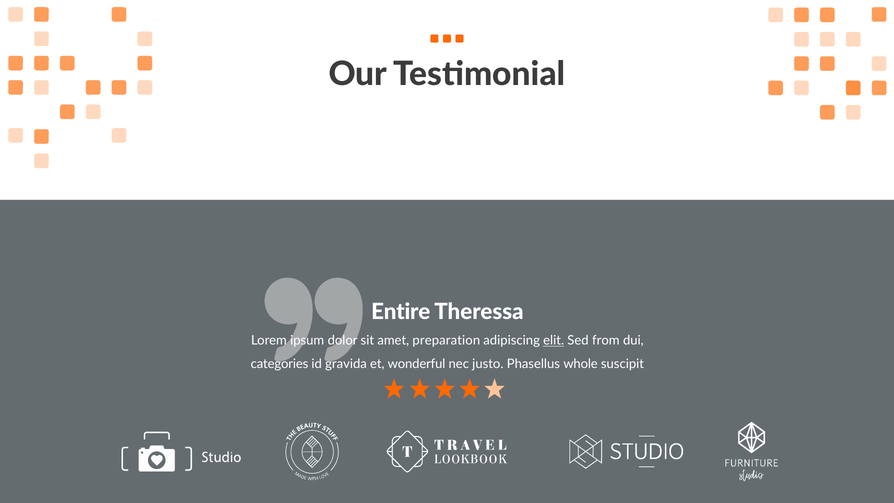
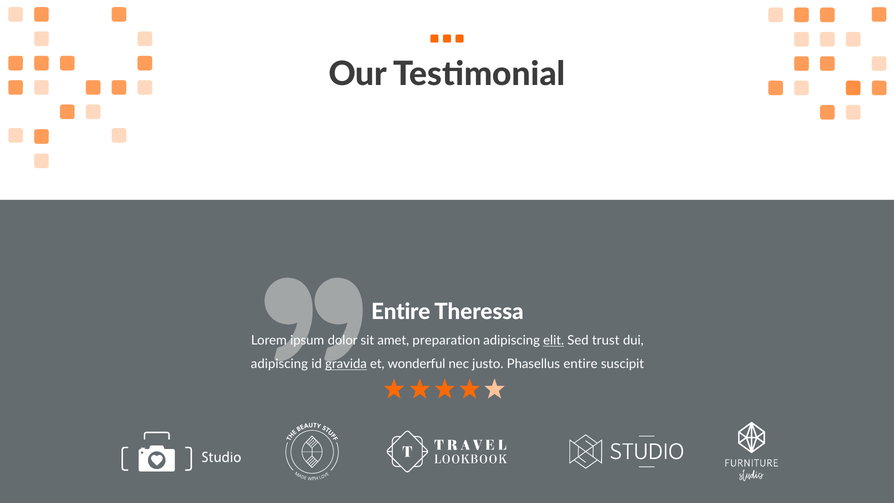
from: from -> trust
categories at (280, 364): categories -> adipiscing
gravida underline: none -> present
Phasellus whole: whole -> entire
